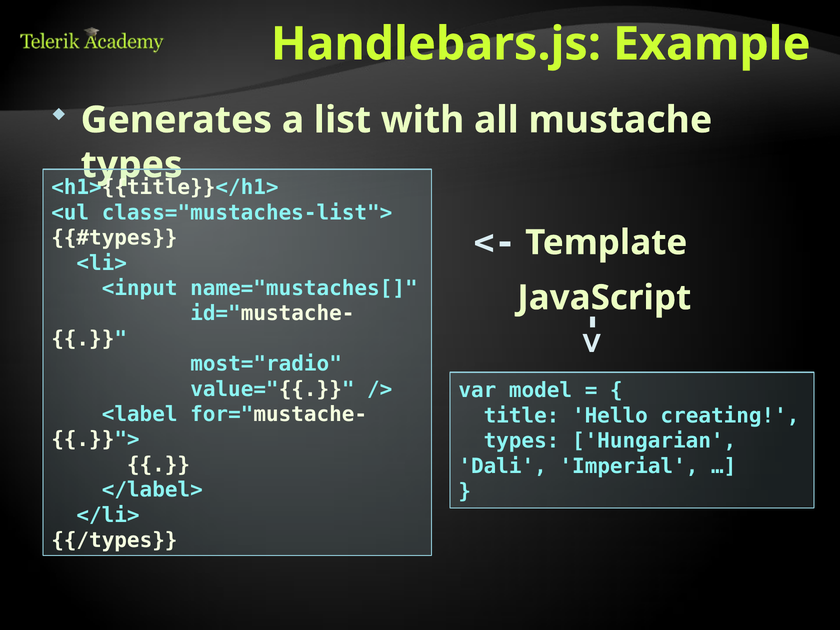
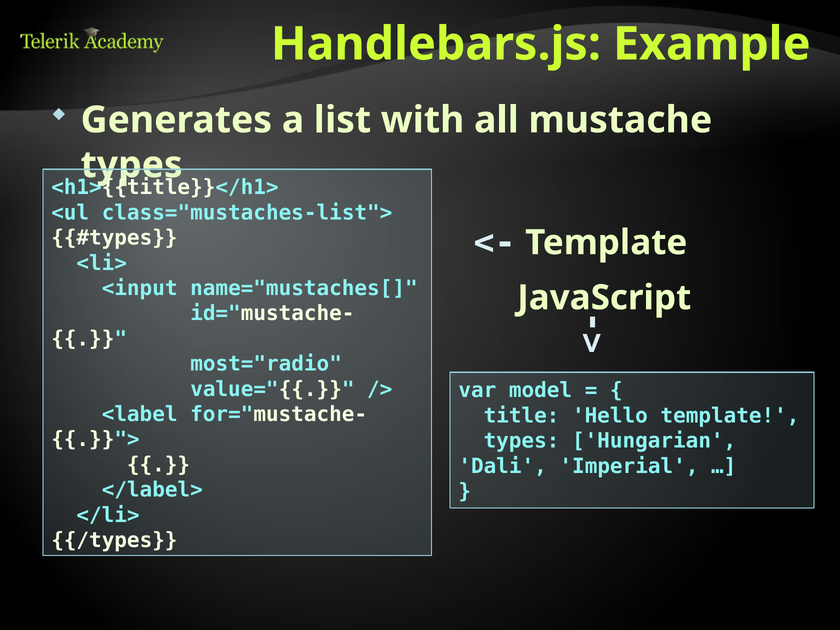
Hello creating: creating -> template
